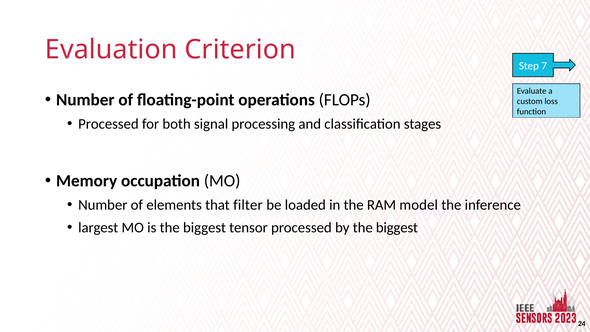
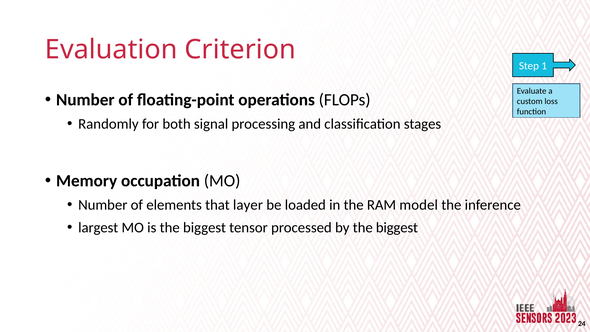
7: 7 -> 1
Processed at (108, 124): Processed -> Randomly
filter: filter -> layer
